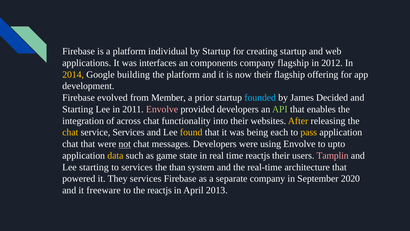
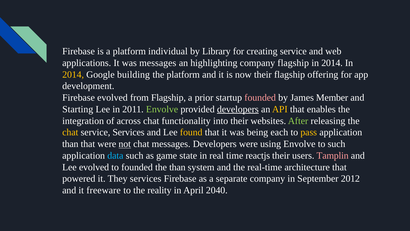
by Startup: Startup -> Library
creating startup: startup -> service
was interfaces: interfaces -> messages
components: components -> highlighting
2012 at (332, 63): 2012 -> 2014
from Member: Member -> Flagship
founded at (260, 98) colour: light blue -> pink
Decided: Decided -> Member
Envolve at (162, 109) colour: pink -> light green
developers at (238, 109) underline: none -> present
API colour: light green -> yellow
After colour: yellow -> light green
chat at (70, 144): chat -> than
to upto: upto -> such
data colour: yellow -> light blue
Lee starting: starting -> evolved
to services: services -> founded
2020: 2020 -> 2012
the reactjs: reactjs -> reality
2013: 2013 -> 2040
